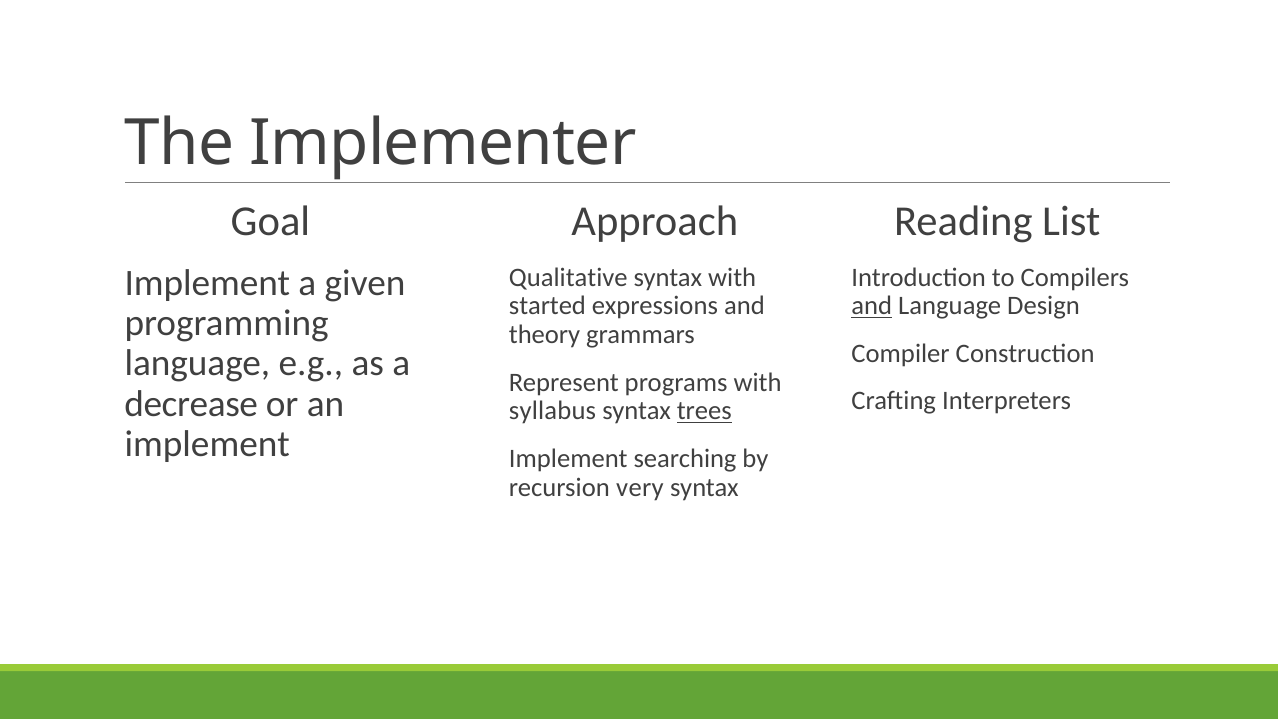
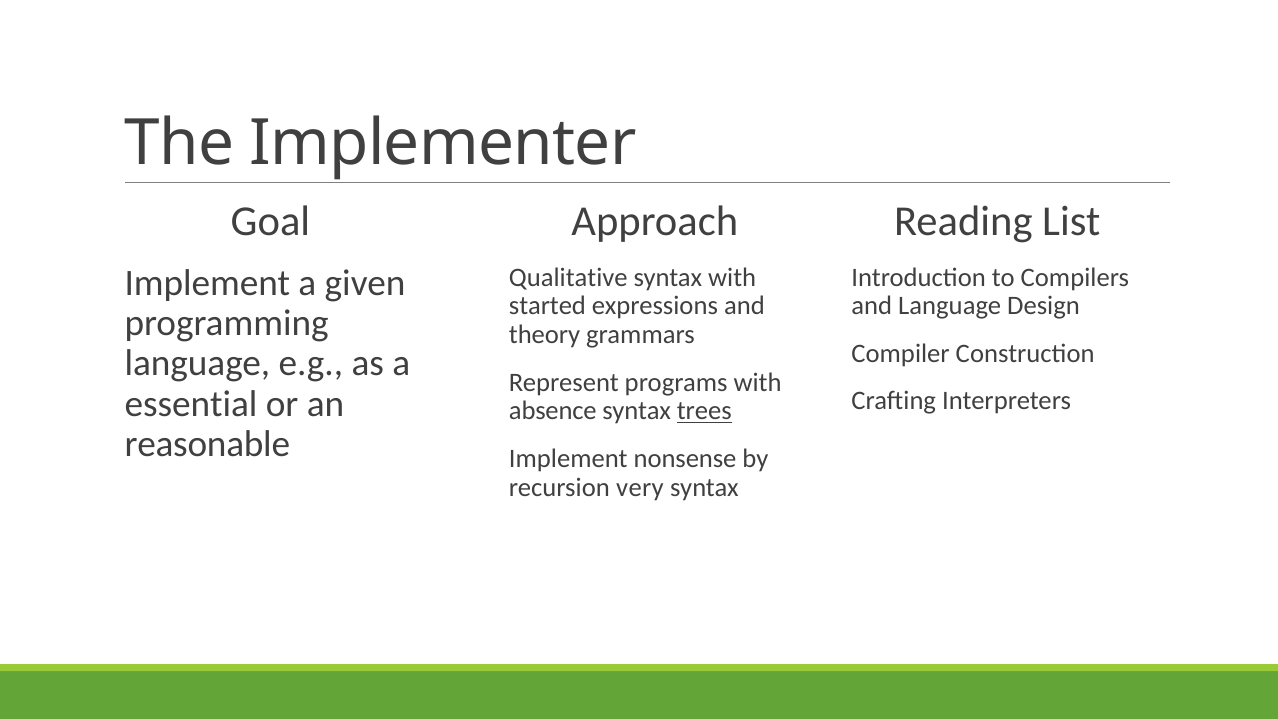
and at (872, 306) underline: present -> none
decrease: decrease -> essential
syllabus: syllabus -> absence
implement at (207, 444): implement -> reasonable
searching: searching -> nonsense
